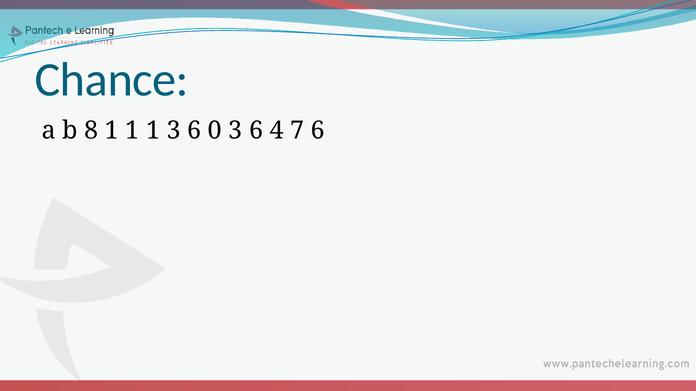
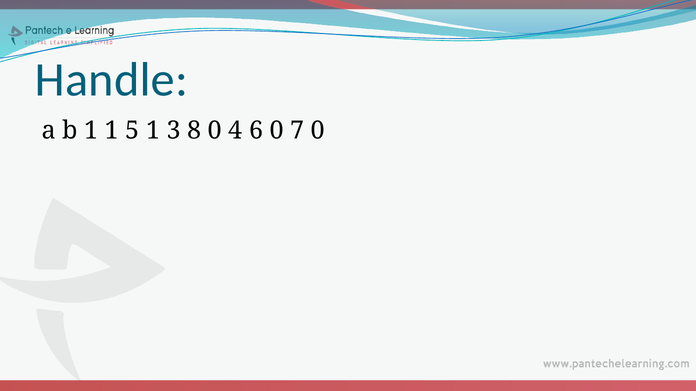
Chance: Chance -> Handle
b 8: 8 -> 1
1 at (132, 131): 1 -> 5
1 3 6: 6 -> 8
0 3: 3 -> 4
6 4: 4 -> 0
7 6: 6 -> 0
